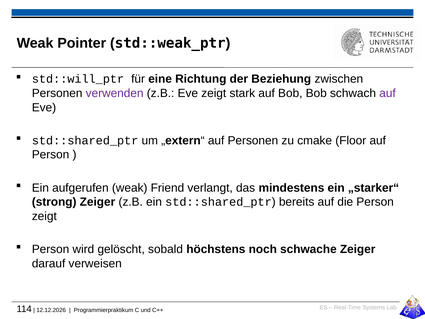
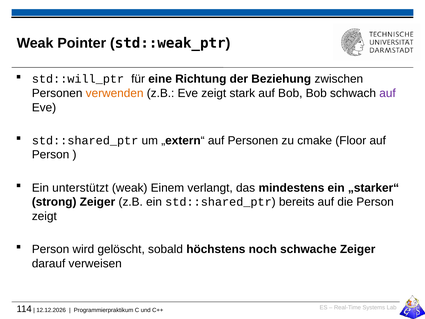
verwenden colour: purple -> orange
aufgerufen: aufgerufen -> unterstützt
Friend: Friend -> Einem
